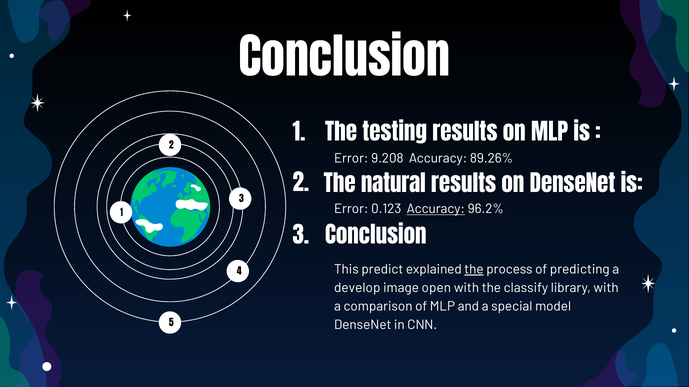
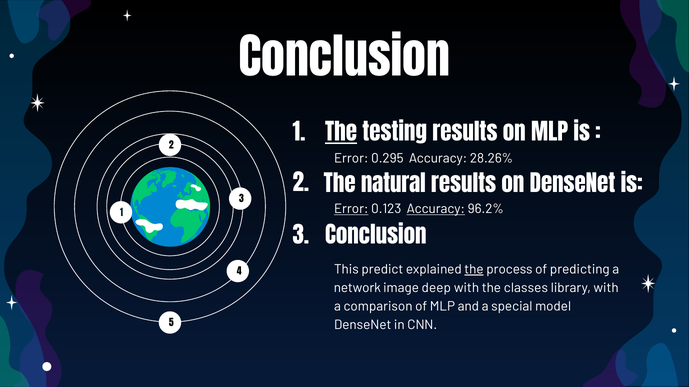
The at (341, 134) underline: none -> present
9.208: 9.208 -> 0.295
89.26%: 89.26% -> 28.26%
Error at (351, 209) underline: none -> present
develop: develop -> network
open: open -> deep
classify: classify -> classes
